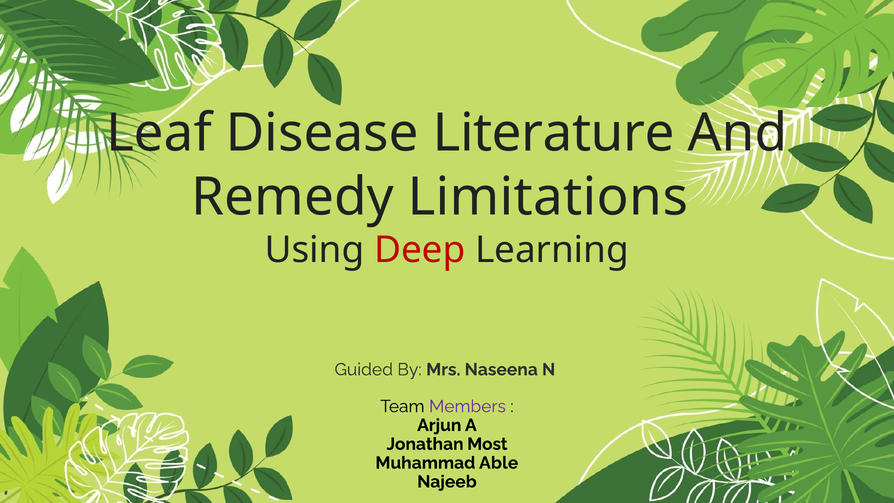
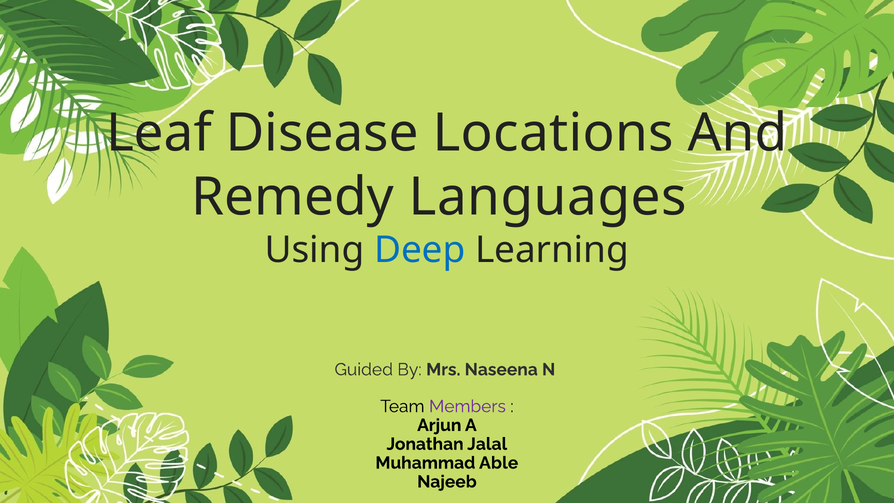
Literature: Literature -> Locations
Limitations: Limitations -> Languages
Deep colour: red -> blue
Most: Most -> Jalal
